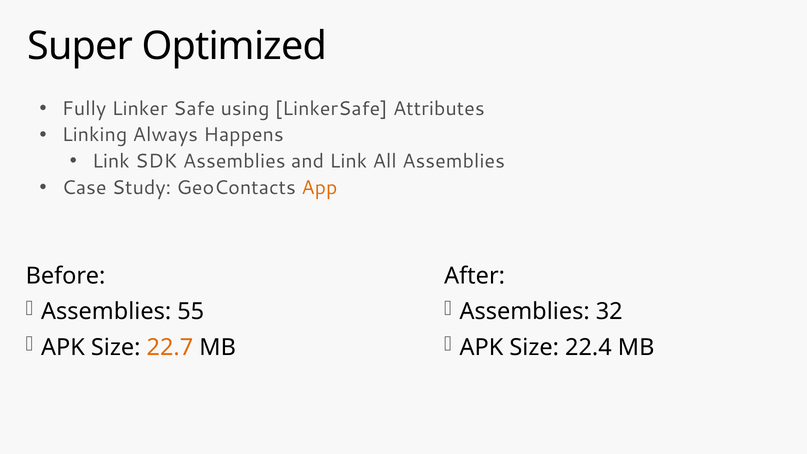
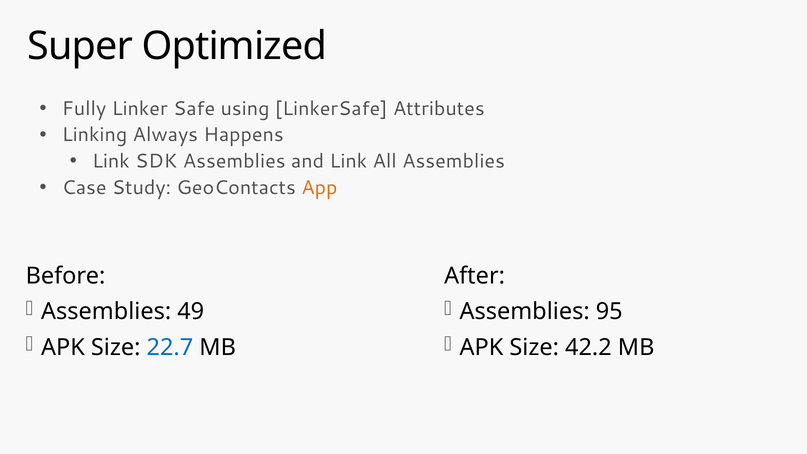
55: 55 -> 49
32: 32 -> 95
22.7 colour: orange -> blue
22.4: 22.4 -> 42.2
